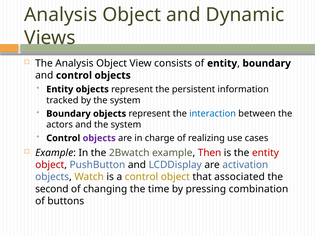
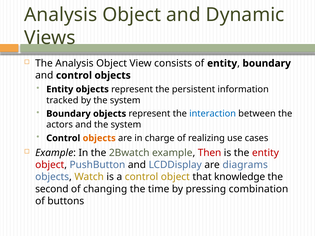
objects at (99, 138) colour: purple -> orange
activation: activation -> diagrams
associated: associated -> knowledge
